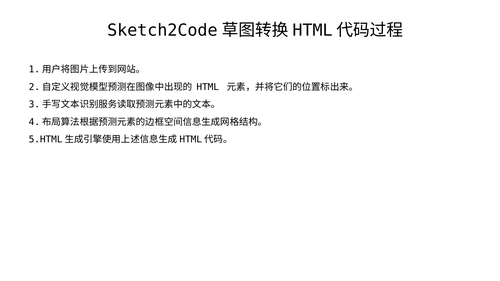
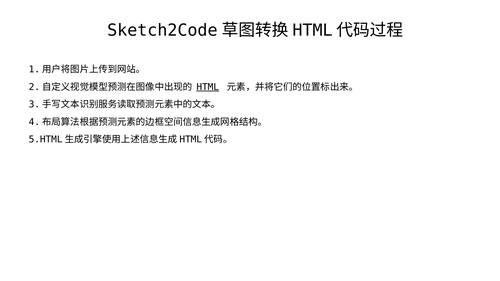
HTML underline: none -> present
